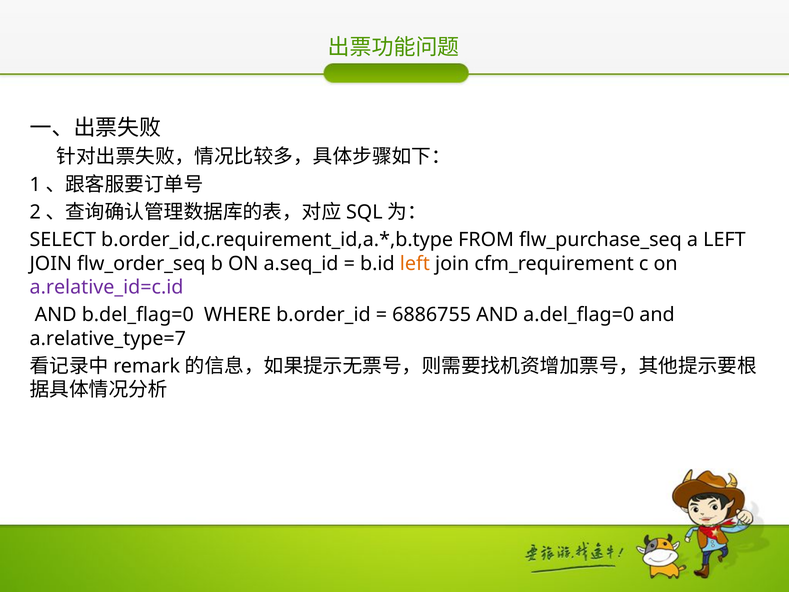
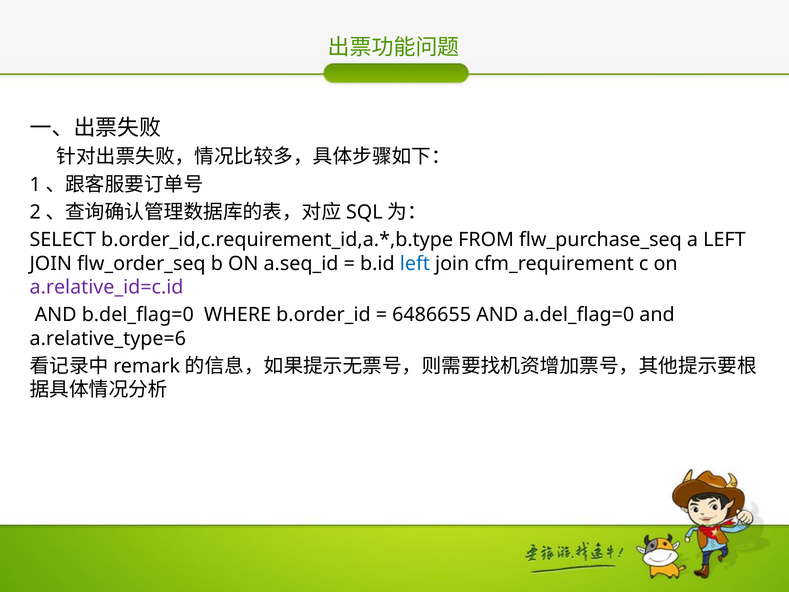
left at (415, 263) colour: orange -> blue
6886755: 6886755 -> 6486655
a.relative_type=7: a.relative_type=7 -> a.relative_type=6
